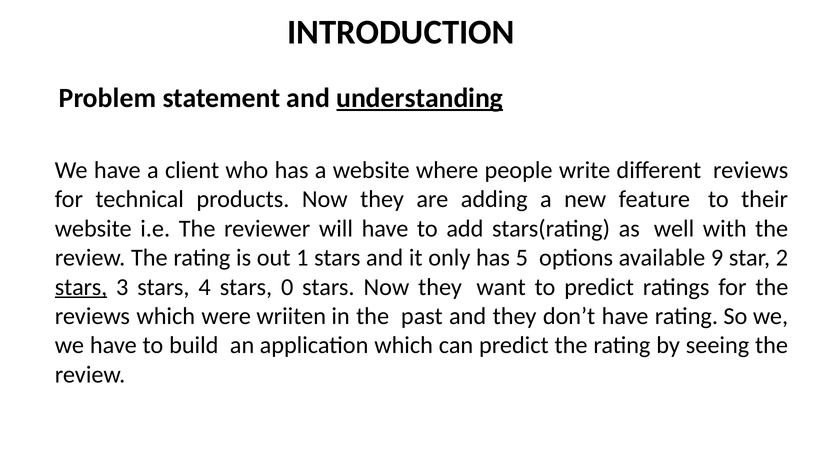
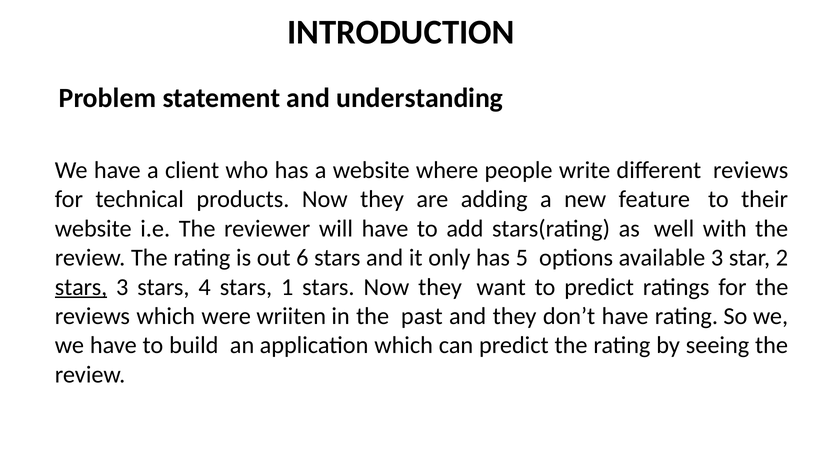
understanding underline: present -> none
1: 1 -> 6
available 9: 9 -> 3
0: 0 -> 1
